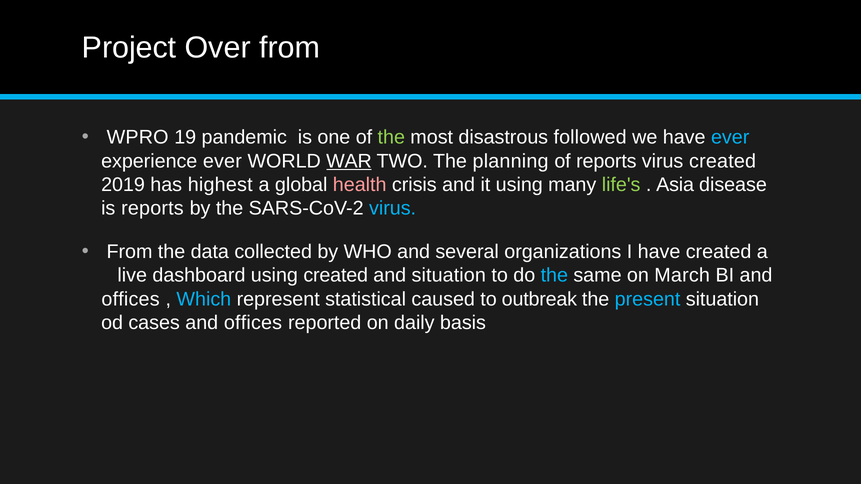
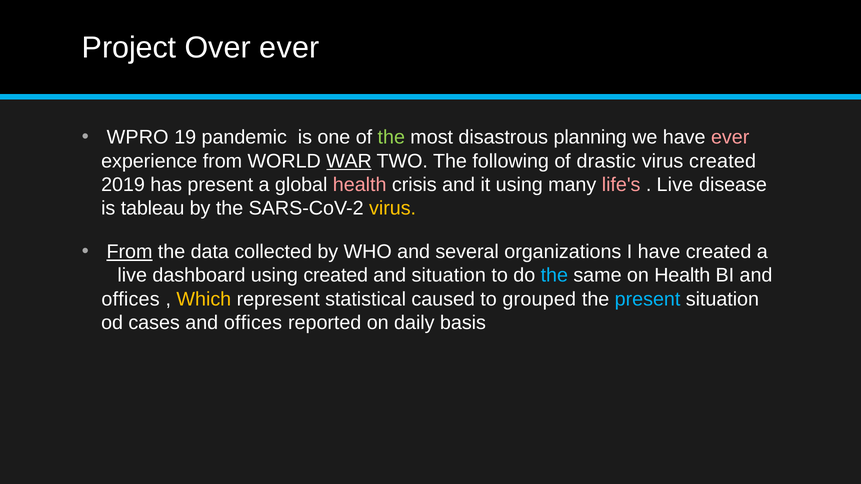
Over from: from -> ever
followed: followed -> planning
ever at (730, 138) colour: light blue -> pink
experience ever: ever -> from
planning: planning -> following
of reports: reports -> drastic
has highest: highest -> present
life's colour: light green -> pink
Asia at (675, 185): Asia -> Live
is reports: reports -> tableau
virus at (393, 209) colour: light blue -> yellow
From at (130, 252) underline: none -> present
on March: March -> Health
Which colour: light blue -> yellow
outbreak: outbreak -> grouped
